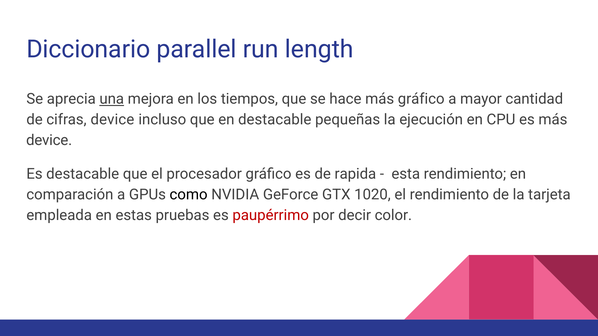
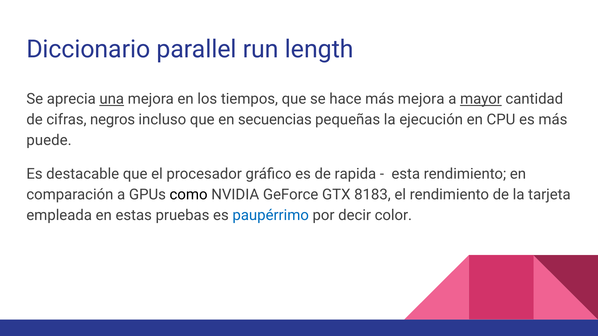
más gráfico: gráfico -> mejora
mayor underline: none -> present
cifras device: device -> negros
en destacable: destacable -> secuencias
device at (49, 140): device -> puede
1020: 1020 -> 8183
paupérrimo colour: red -> blue
